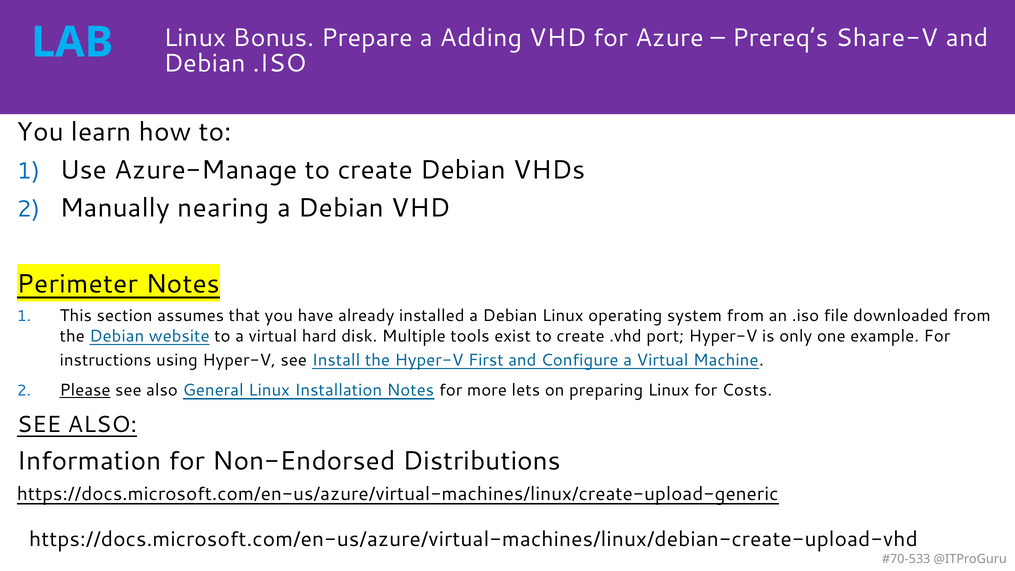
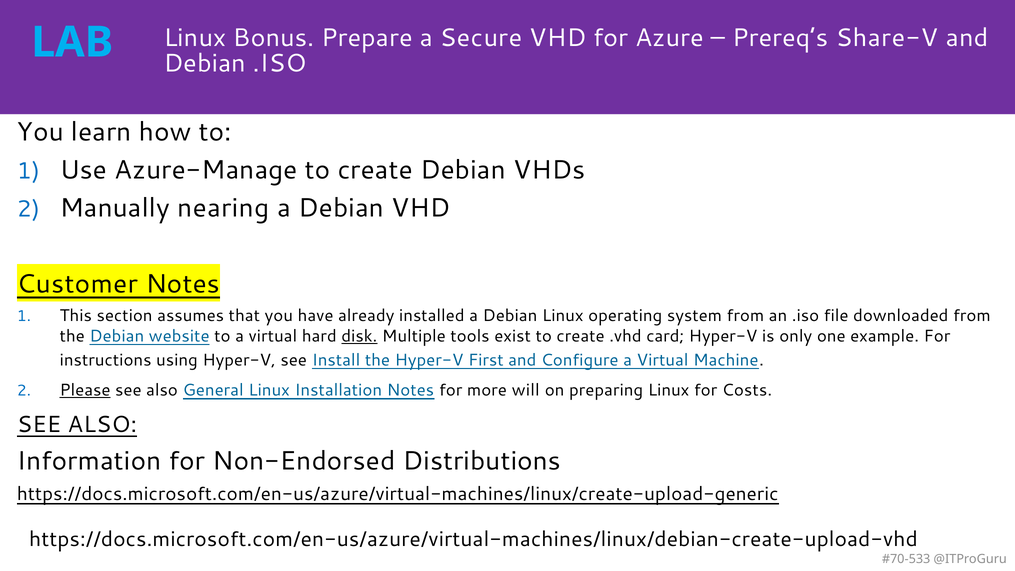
Adding: Adding -> Secure
Perimeter: Perimeter -> Customer
disk underline: none -> present
port: port -> card
lets: lets -> will
